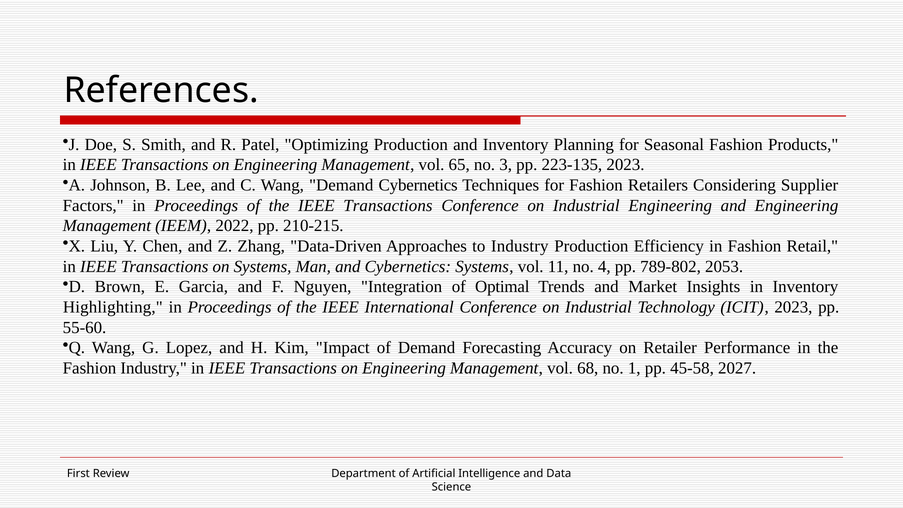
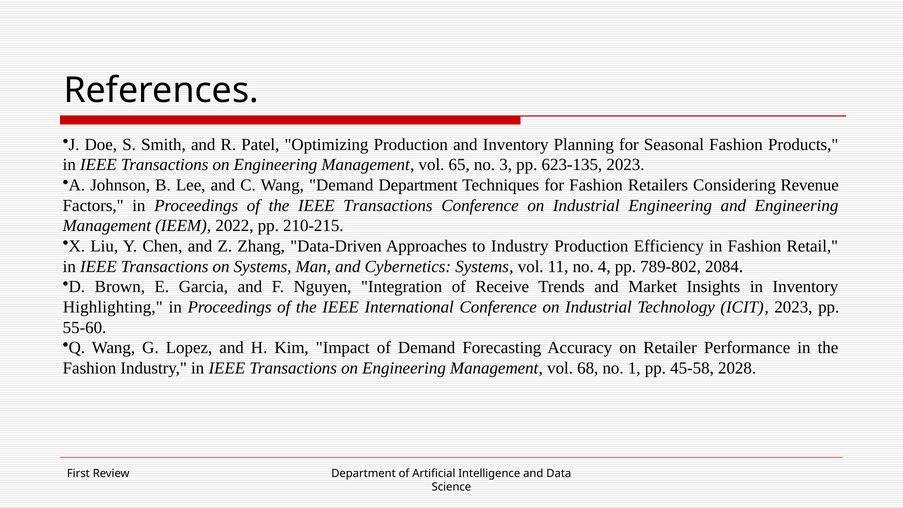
223-135: 223-135 -> 623-135
Demand Cybernetics: Cybernetics -> Department
Supplier: Supplier -> Revenue
2053: 2053 -> 2084
Optimal: Optimal -> Receive
2027: 2027 -> 2028
